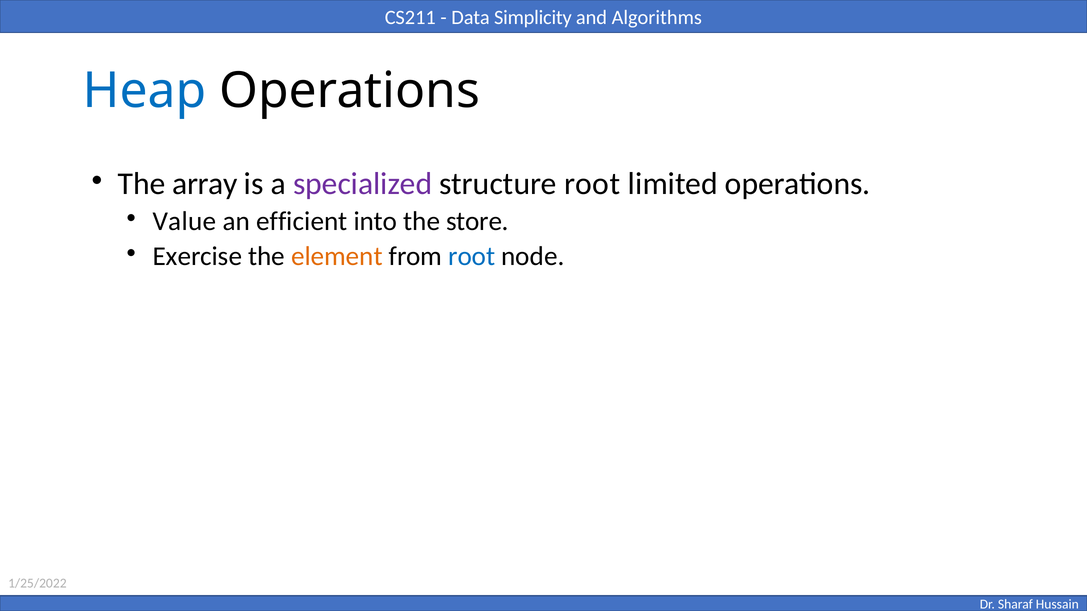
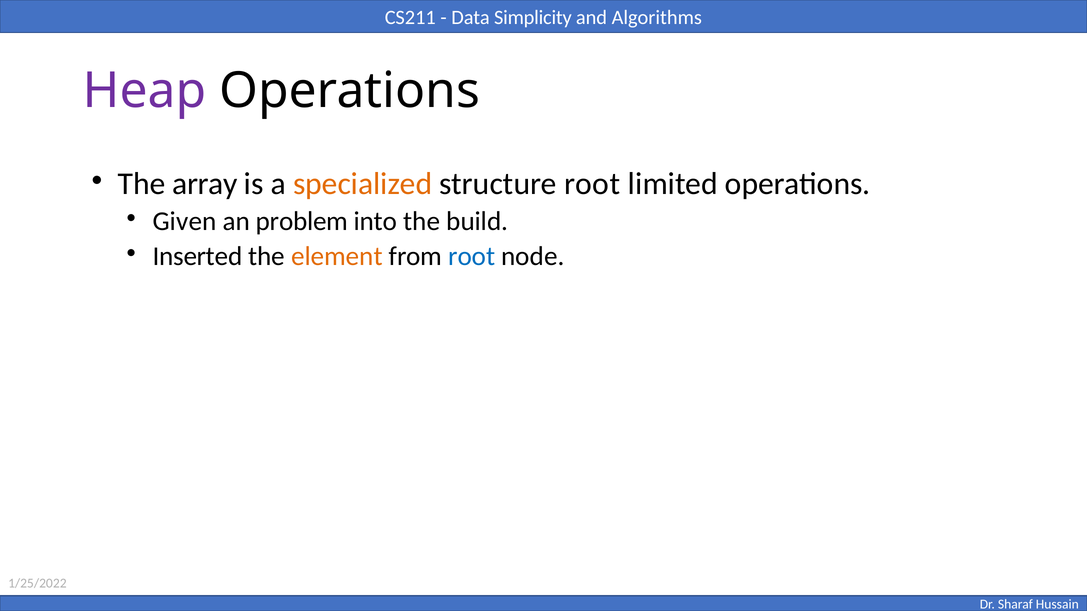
Heap colour: blue -> purple
specialized colour: purple -> orange
Value: Value -> Given
efficient: efficient -> problem
store: store -> build
Exercise: Exercise -> Inserted
